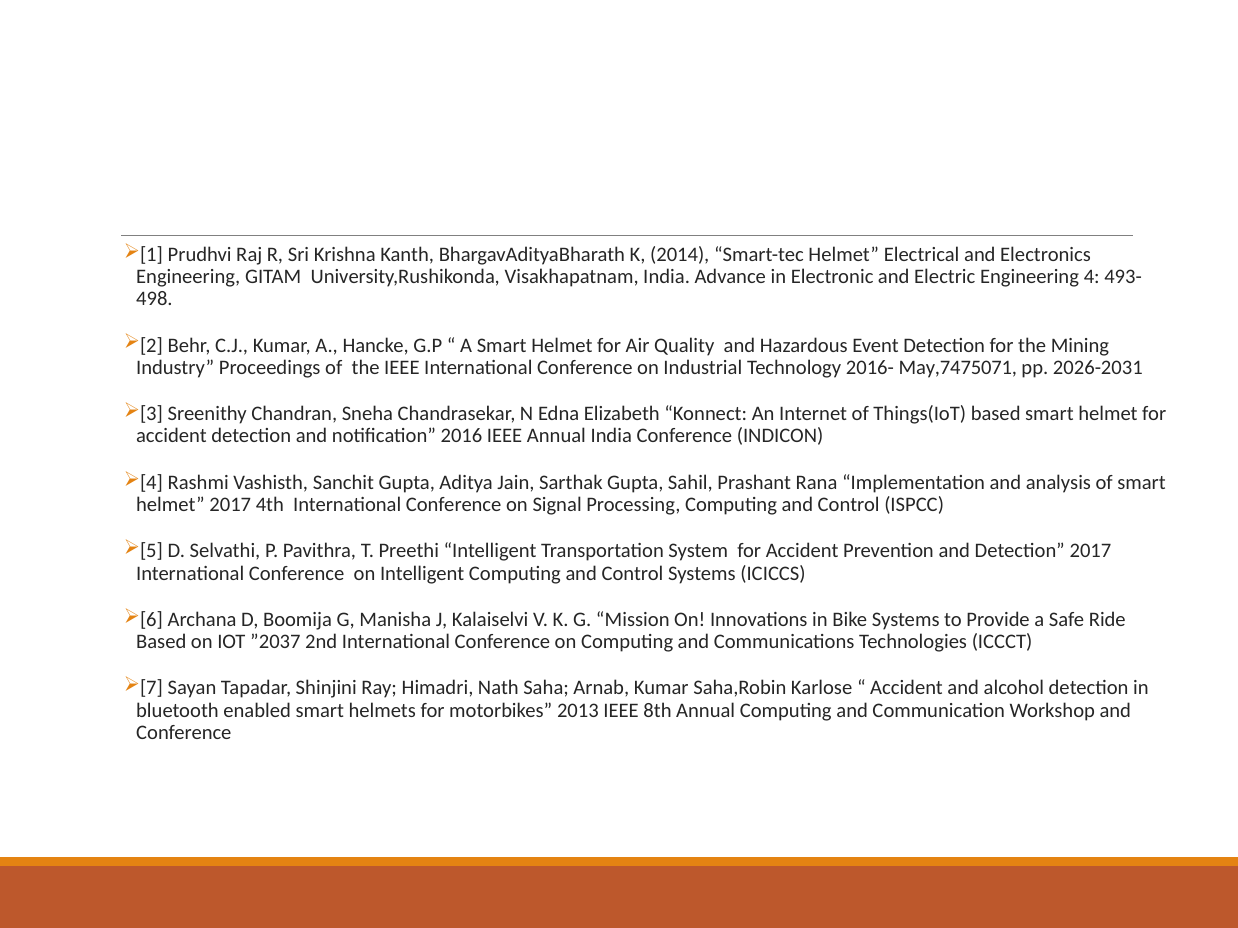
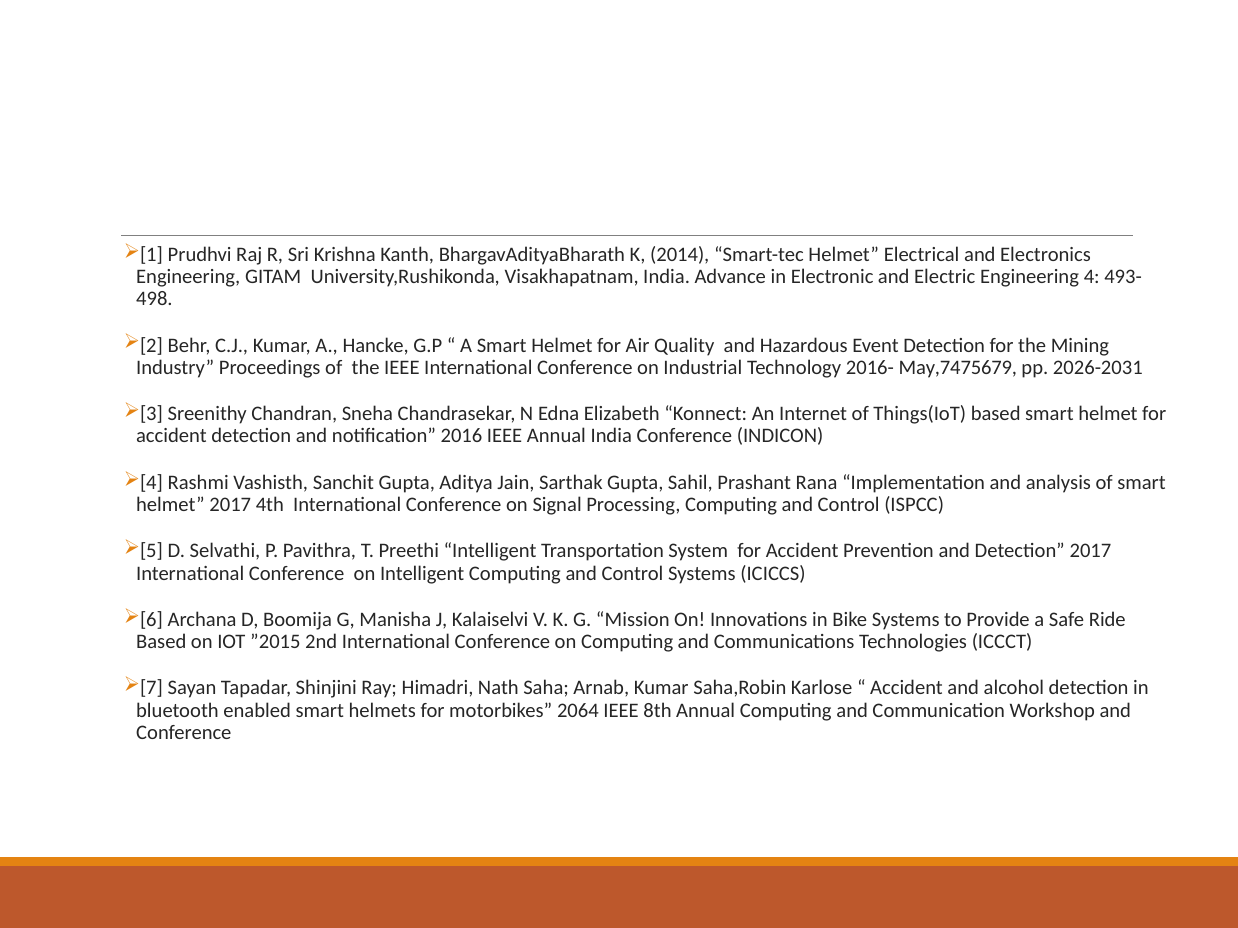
May,7475071: May,7475071 -> May,7475679
”2037: ”2037 -> ”2015
2013: 2013 -> 2064
